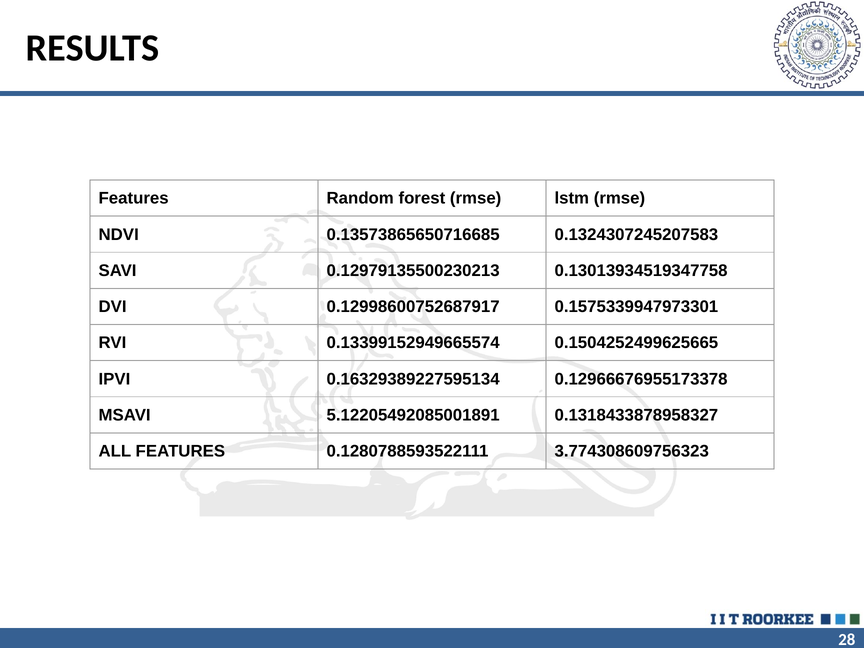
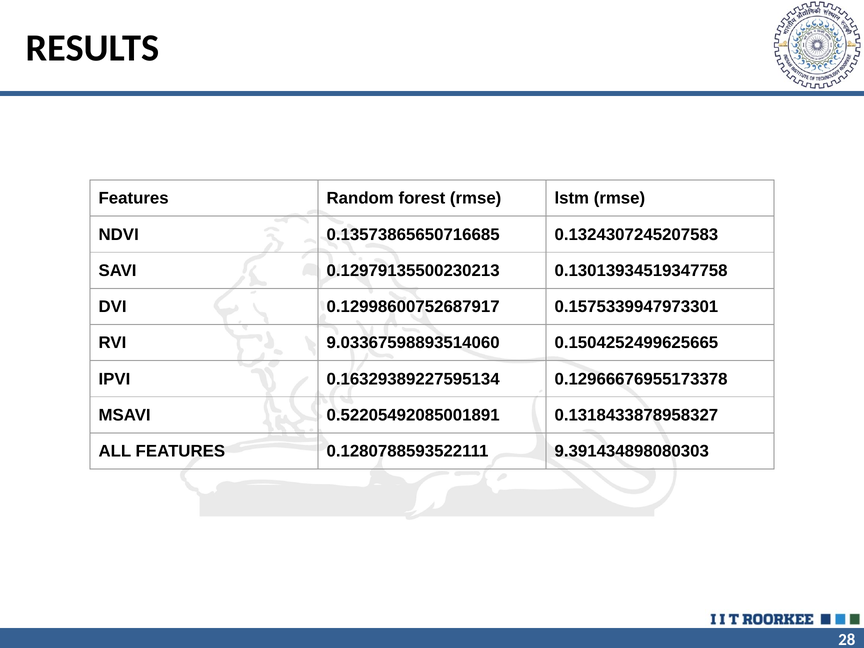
0.13399152949665574: 0.13399152949665574 -> 9.03367598893514060
5.12205492085001891: 5.12205492085001891 -> 0.52205492085001891
3.774308609756323: 3.774308609756323 -> 9.391434898080303
